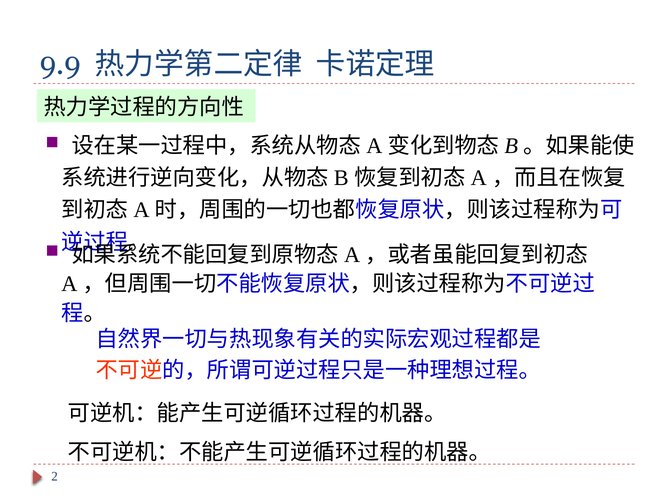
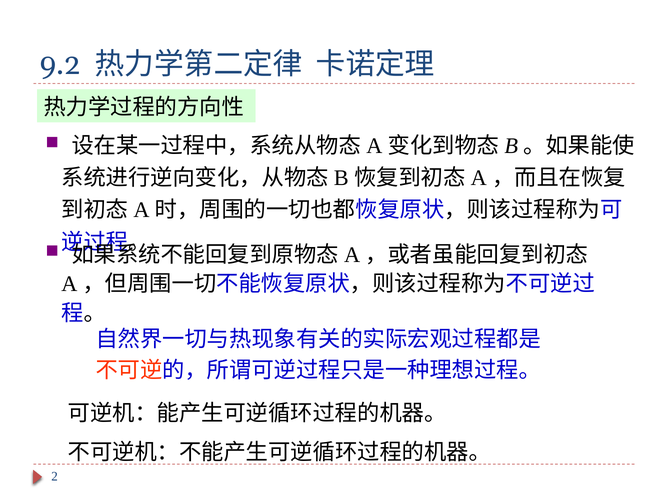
9.9: 9.9 -> 9.2
